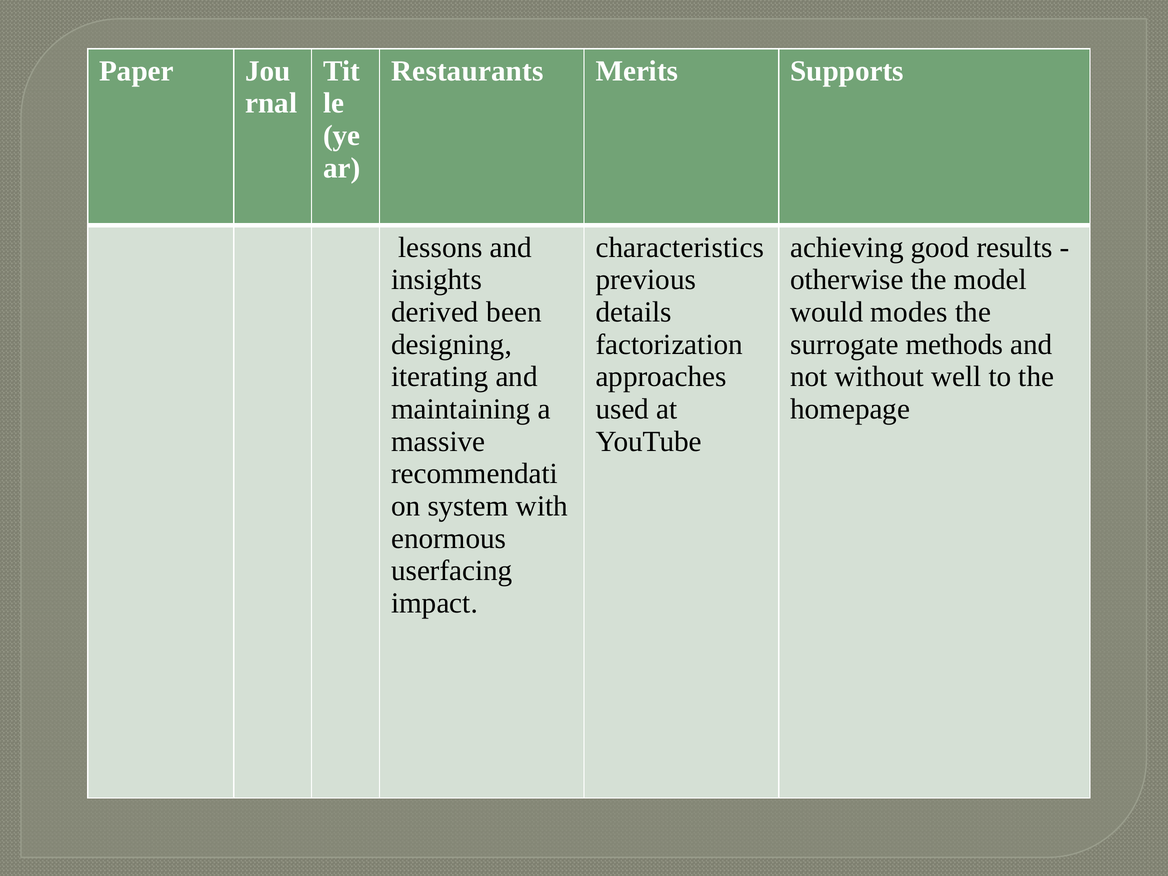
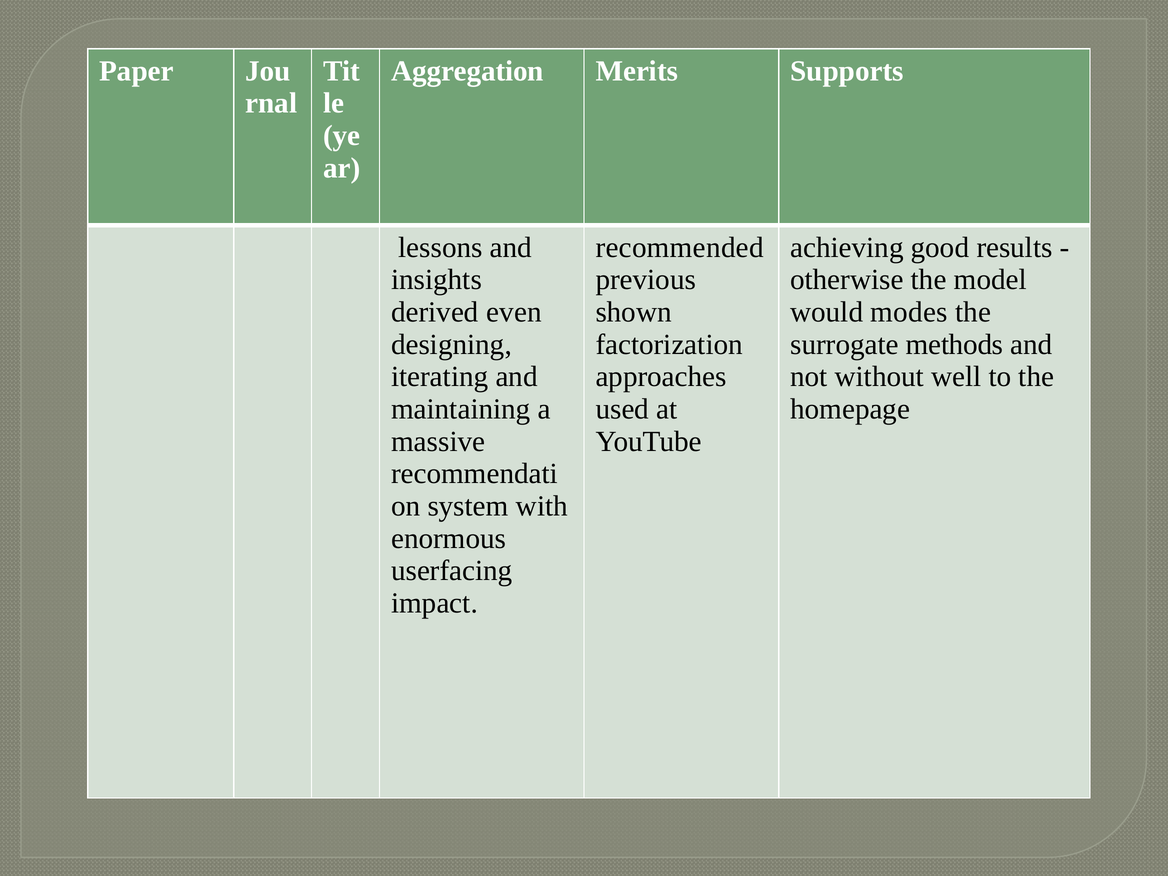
Restaurants: Restaurants -> Aggregation
characteristics: characteristics -> recommended
been: been -> even
details: details -> shown
